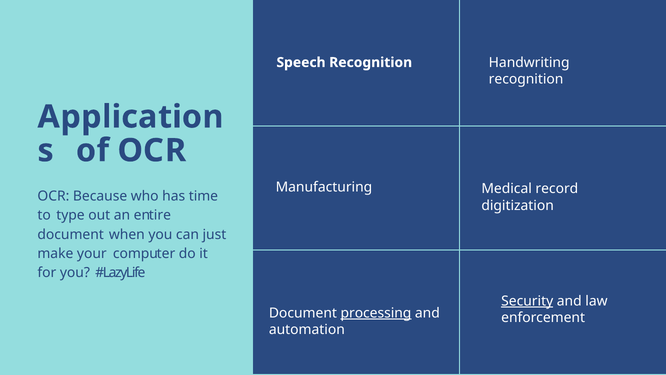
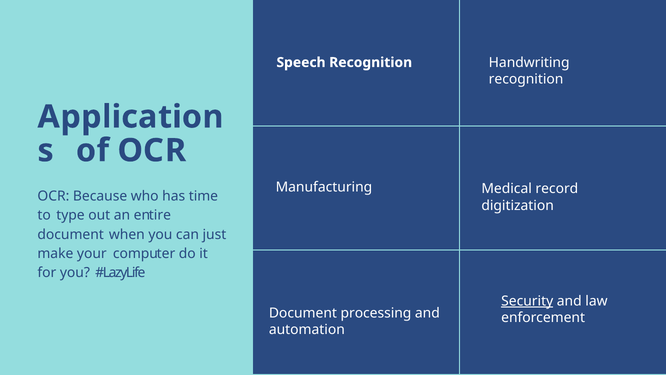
processing underline: present -> none
